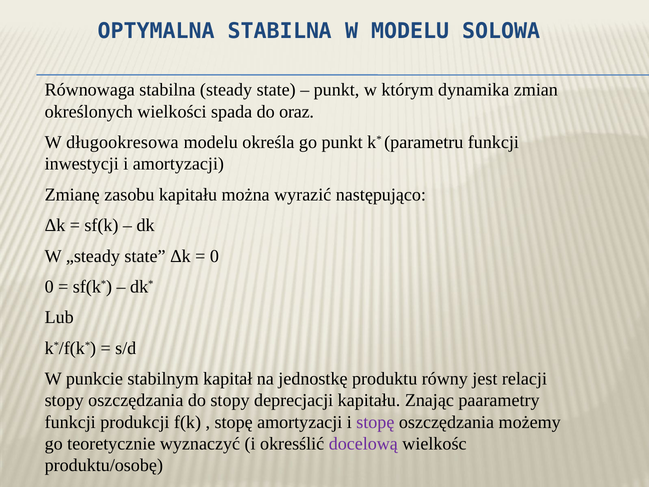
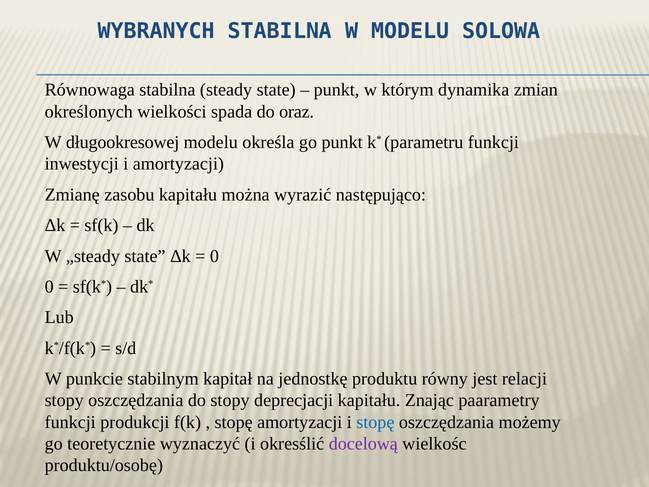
OPTYMALNA: OPTYMALNA -> WYBRANYCH
długookresowa: długookresowa -> długookresowej
stopę at (375, 422) colour: purple -> blue
